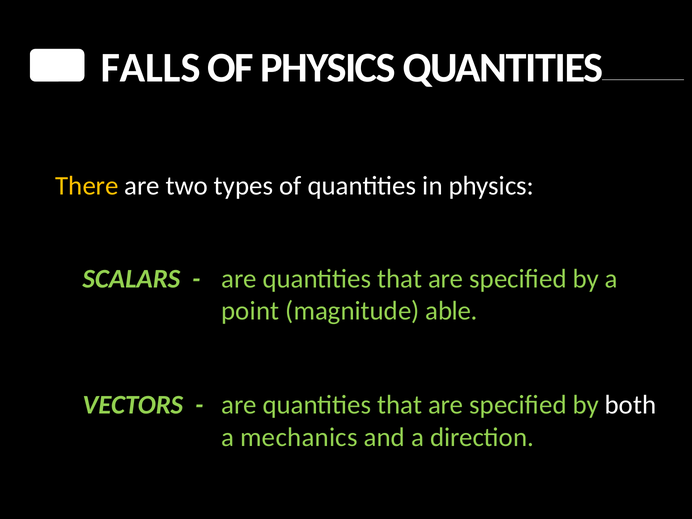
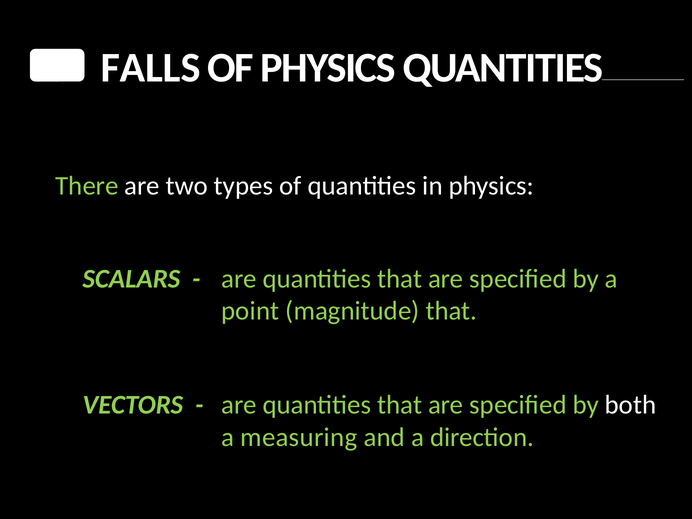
There colour: yellow -> light green
magnitude able: able -> that
mechanics: mechanics -> measuring
